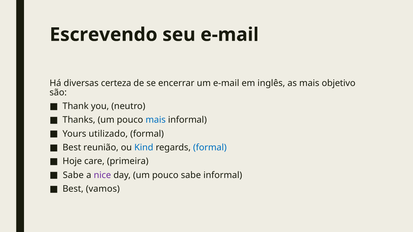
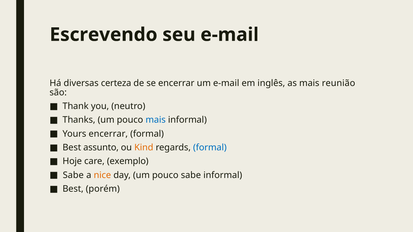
objetivo: objetivo -> reunião
Yours utilizado: utilizado -> encerrar
reunião: reunião -> assunto
Kind colour: blue -> orange
primeira: primeira -> exemplo
nice colour: purple -> orange
vamos: vamos -> porém
